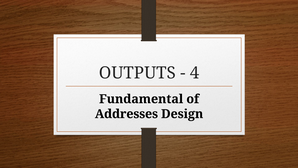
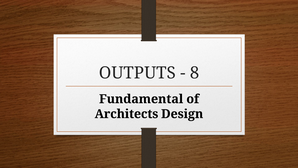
4: 4 -> 8
Addresses: Addresses -> Architects
